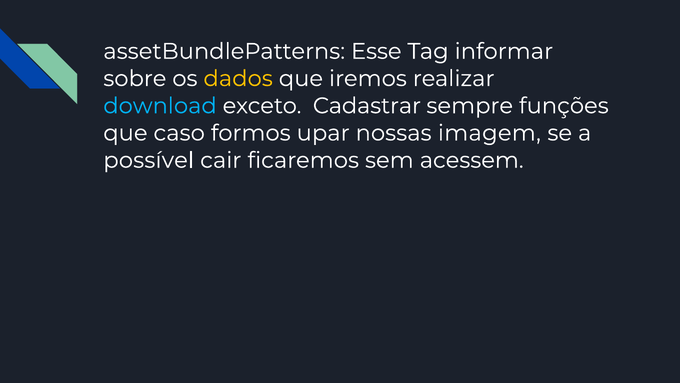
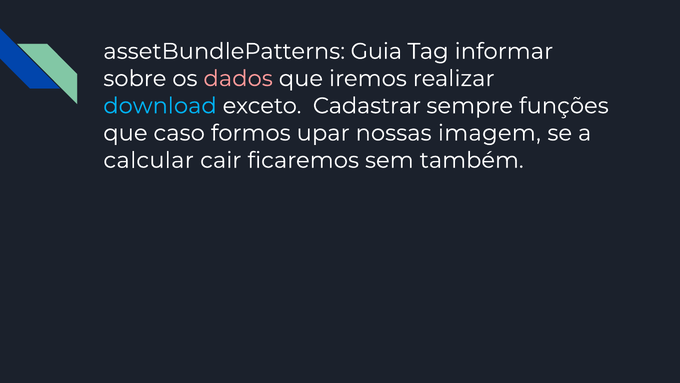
Esse: Esse -> Guia
dados colour: yellow -> pink
possível: possível -> calcular
acessem: acessem -> também
